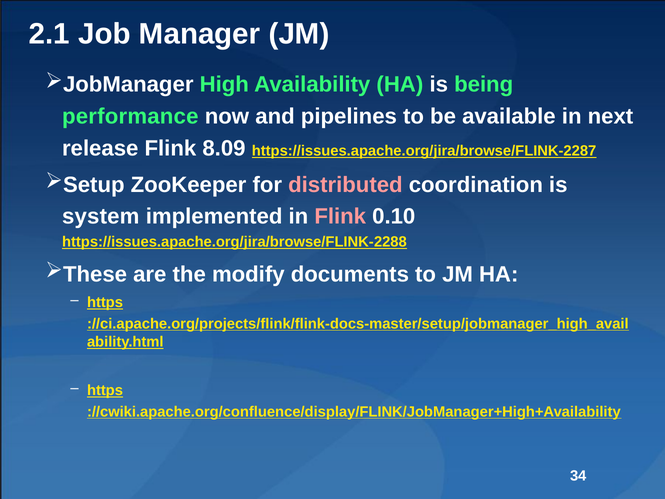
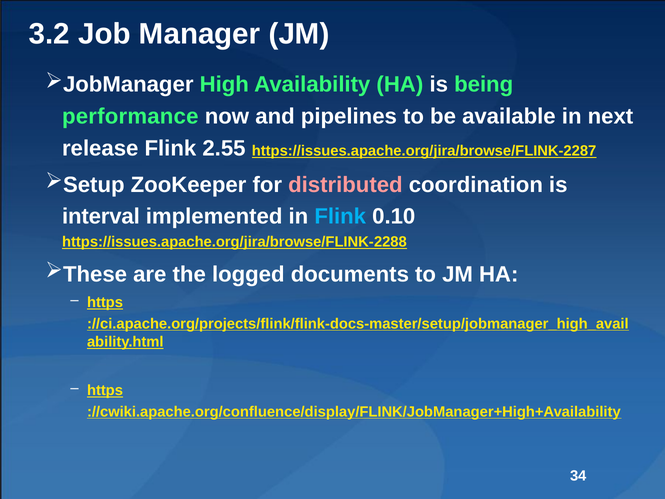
2.1: 2.1 -> 3.2
8.09: 8.09 -> 2.55
system: system -> interval
Flink at (340, 217) colour: pink -> light blue
modify: modify -> logged
